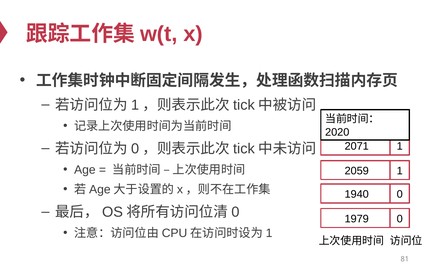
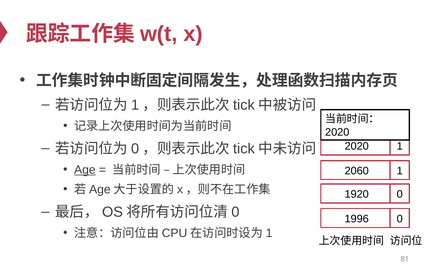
2071 at (357, 146): 2071 -> 2020
Age underline: none -> present
2059: 2059 -> 2060
1940: 1940 -> 1920
1979: 1979 -> 1996
